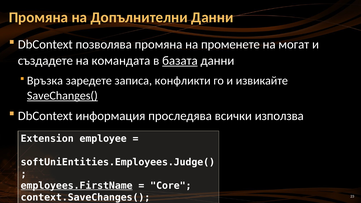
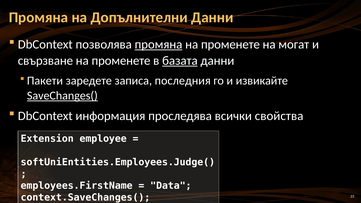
промяна at (158, 44) underline: none -> present
създадете: създадете -> свързване
командата at (121, 61): командата -> променете
Връзка: Връзка -> Пакети
конфликти: конфликти -> последния
използва: използва -> свойства
employees.FirstName underline: present -> none
Core: Core -> Data
